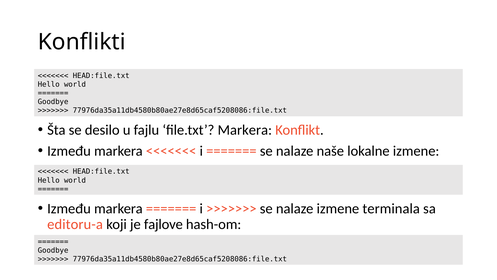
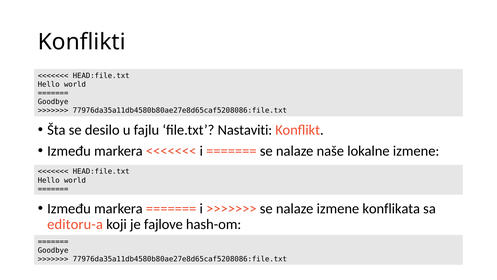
file.txt Markera: Markera -> Nastaviti
terminala: terminala -> konflikata
